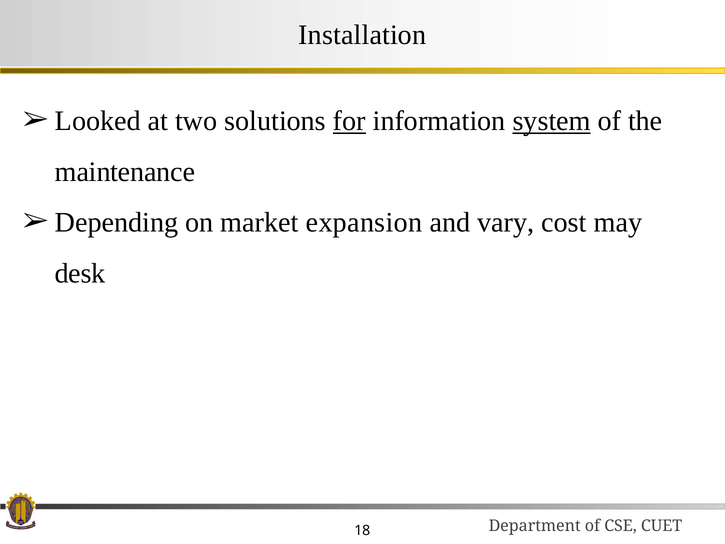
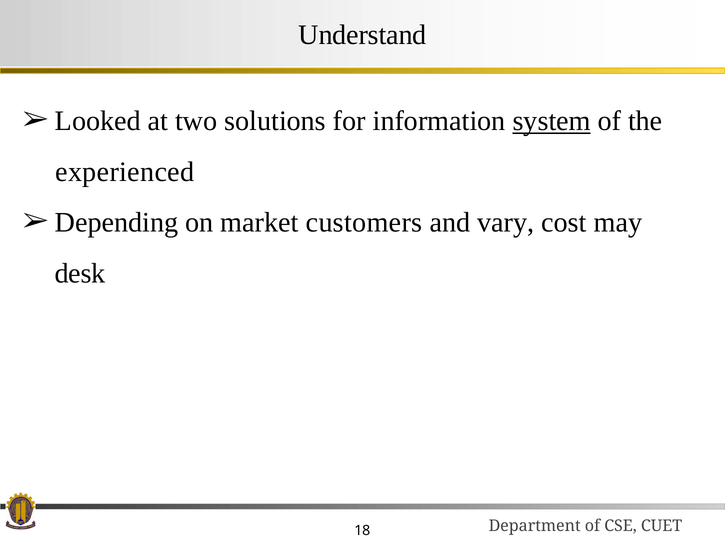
Installation: Installation -> Understand
for underline: present -> none
maintenance: maintenance -> experienced
expansion: expansion -> customers
